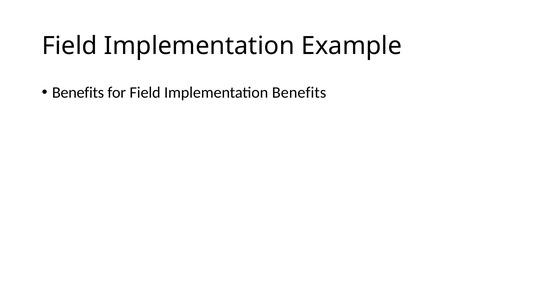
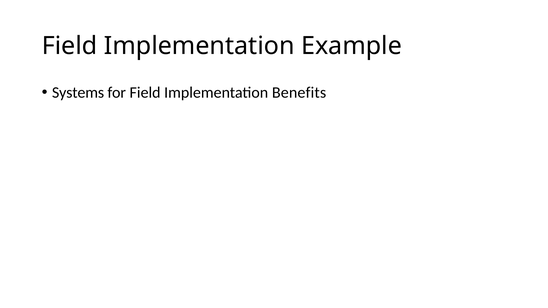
Benefits at (78, 93): Benefits -> Systems
